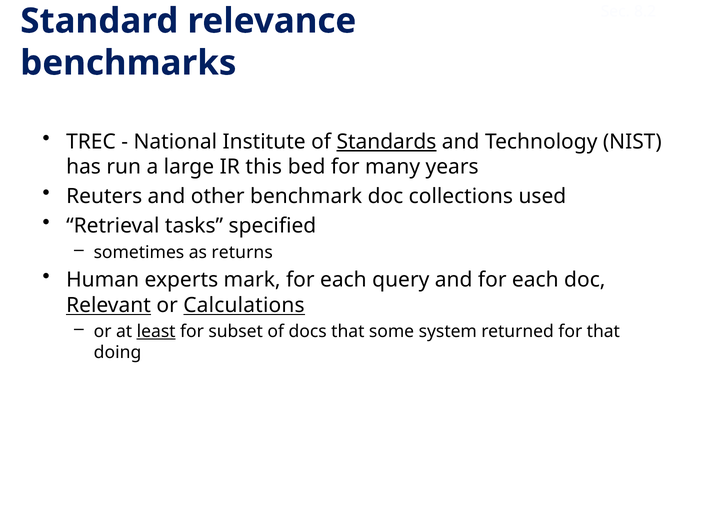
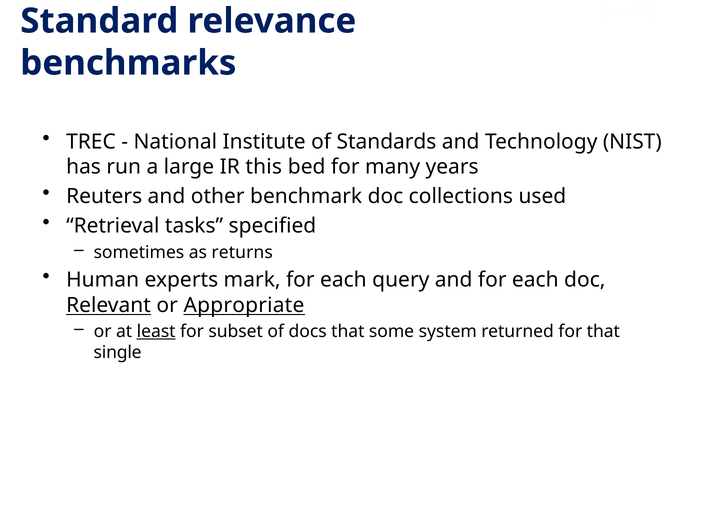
Standards underline: present -> none
Calculations: Calculations -> Appropriate
doing: doing -> single
